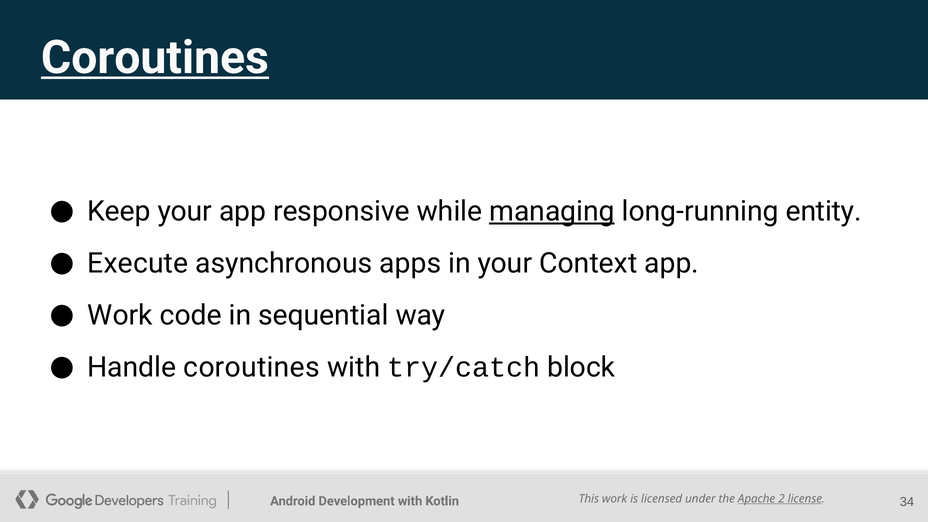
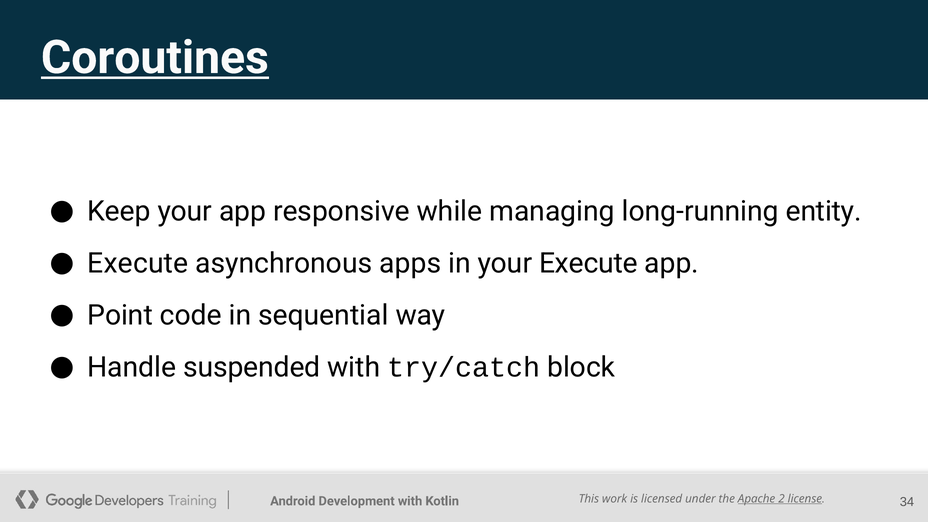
managing underline: present -> none
your Context: Context -> Execute
Work at (120, 315): Work -> Point
Handle coroutines: coroutines -> suspended
